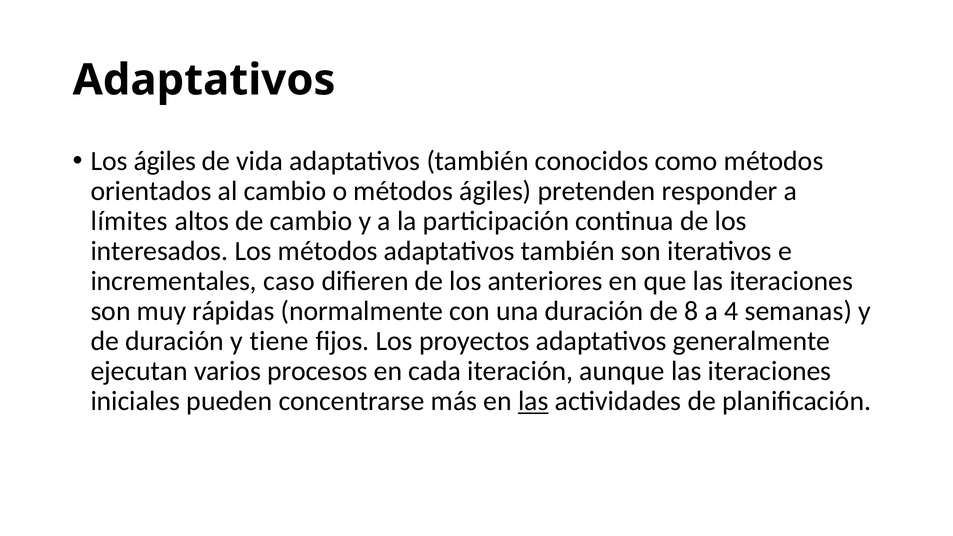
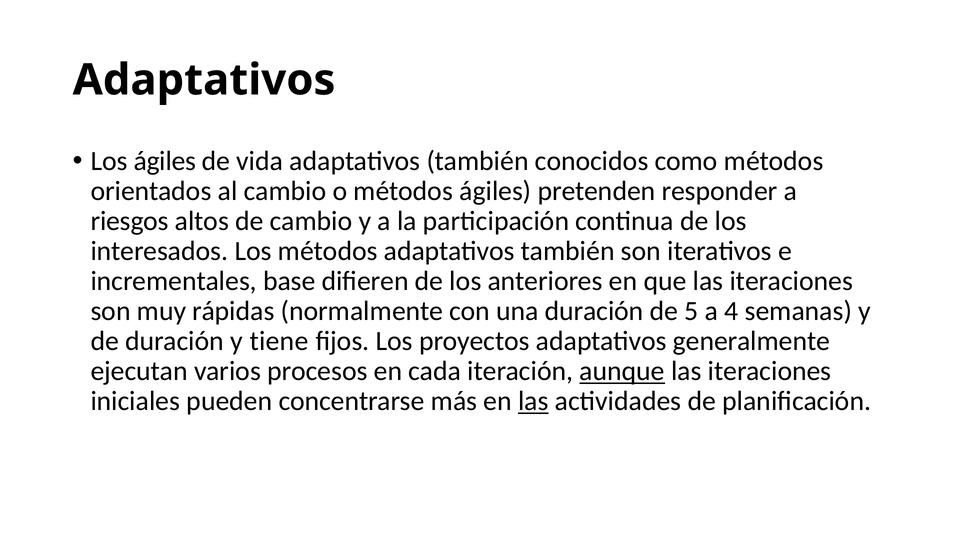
límites: límites -> riesgos
caso: caso -> base
8: 8 -> 5
aunque underline: none -> present
